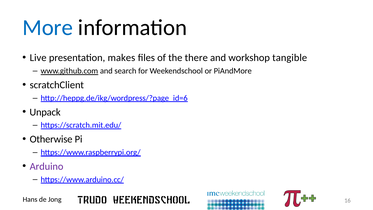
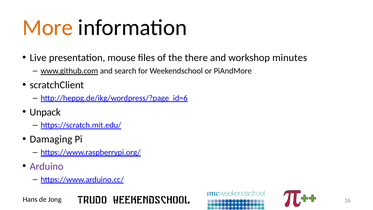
More colour: blue -> orange
makes: makes -> mouse
tangible: tangible -> minutes
Otherwise: Otherwise -> Damaging
